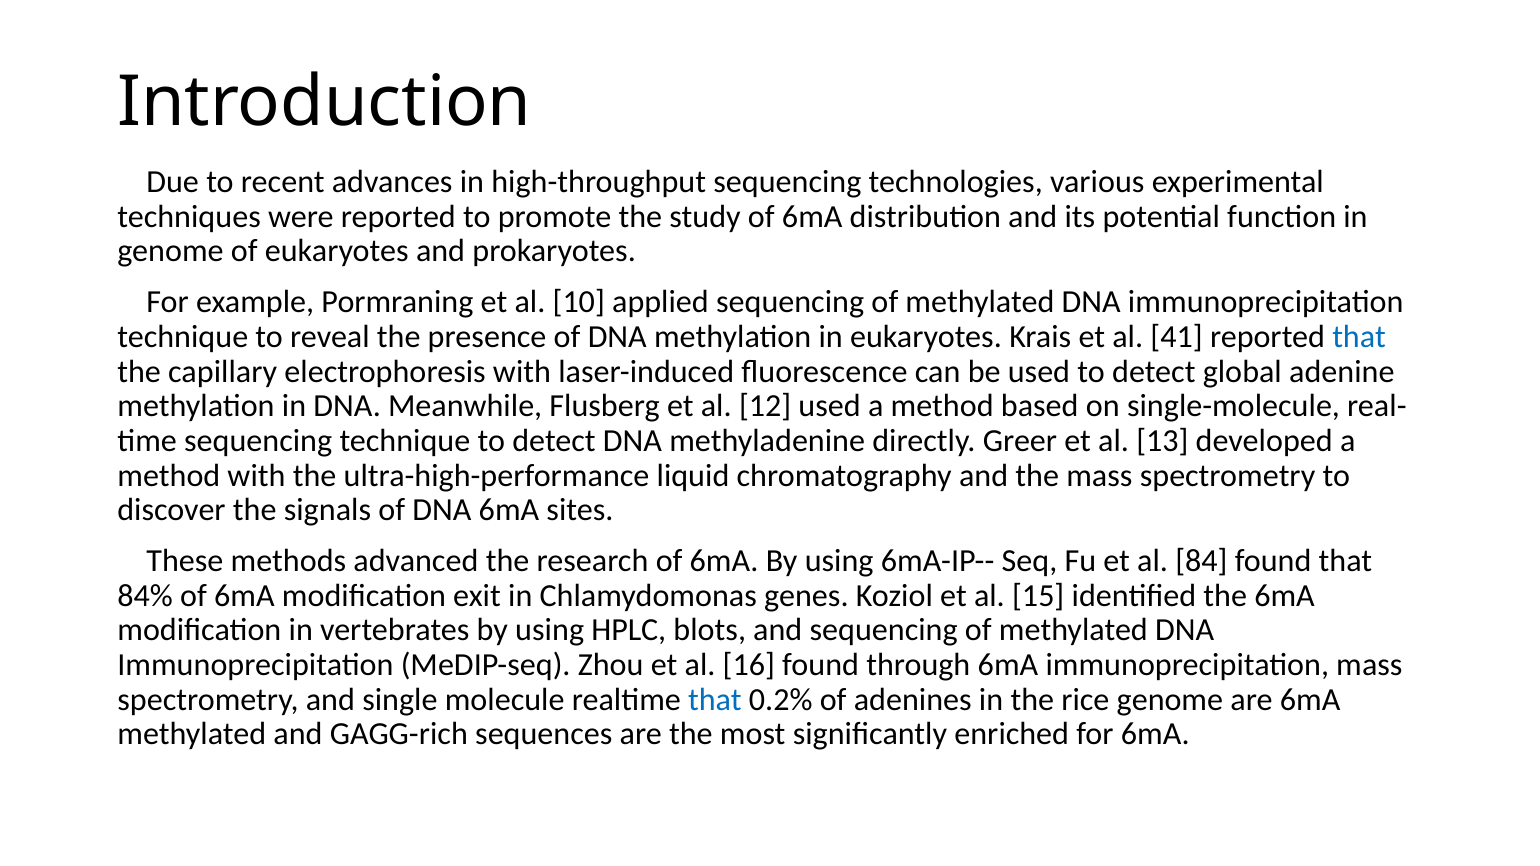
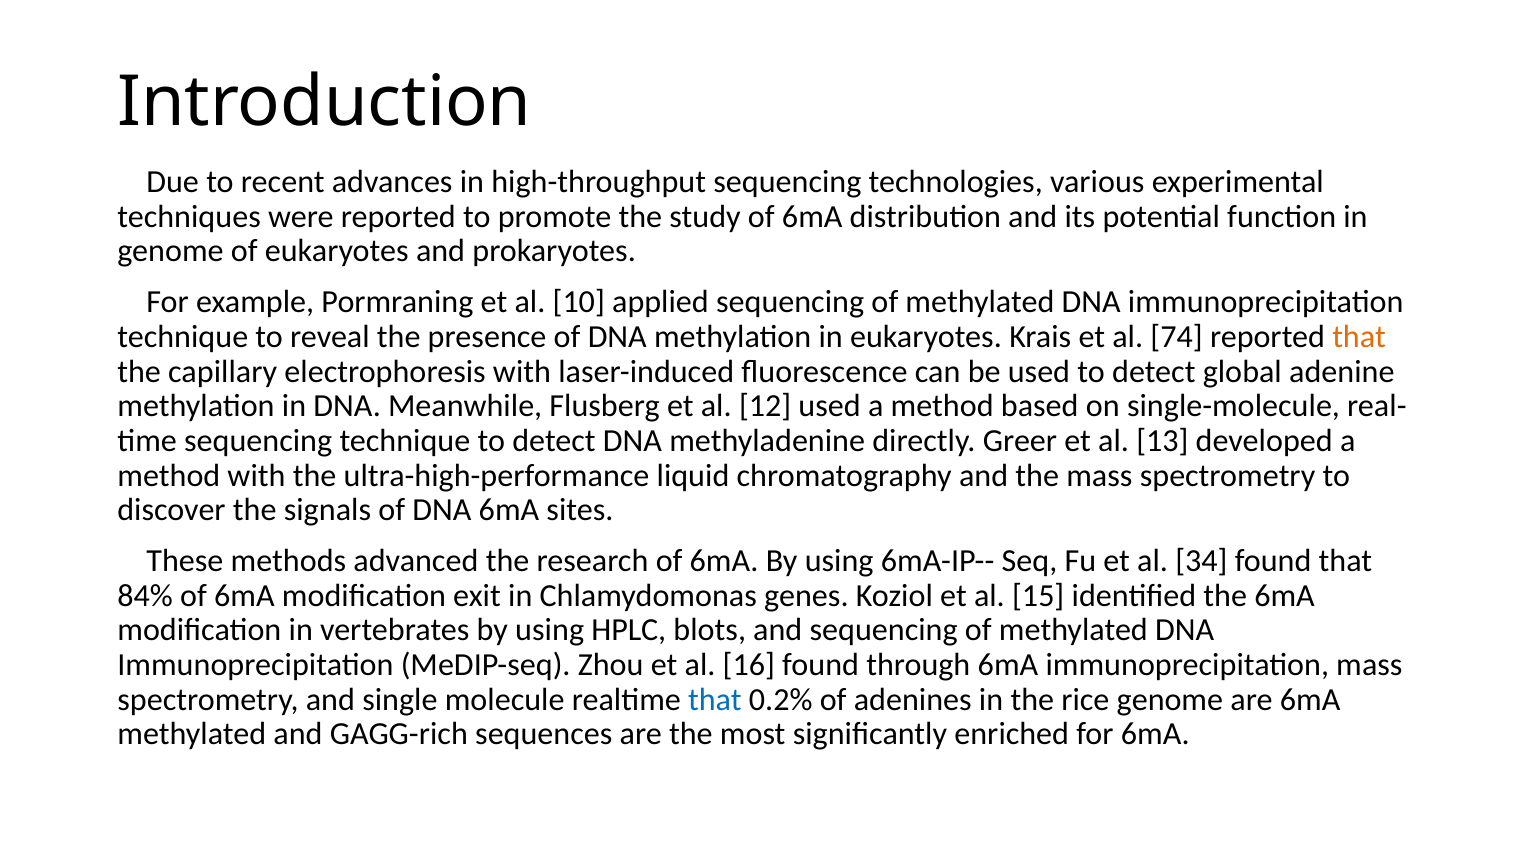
41: 41 -> 74
that at (1359, 337) colour: blue -> orange
84: 84 -> 34
